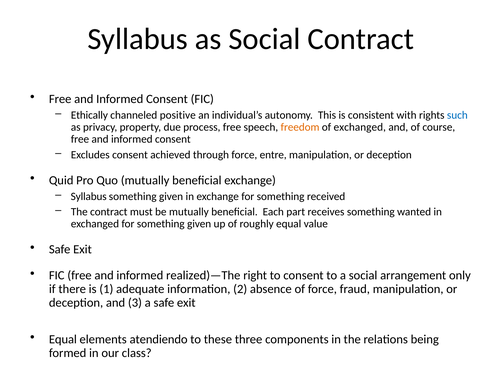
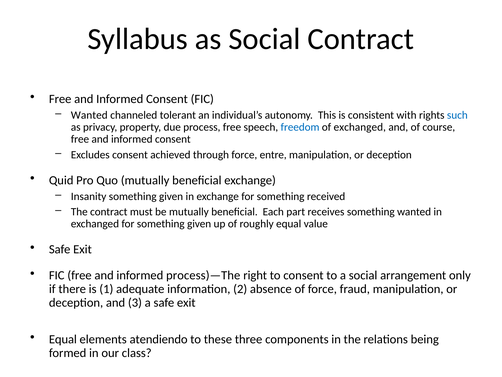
Ethically at (89, 115): Ethically -> Wanted
positive: positive -> tolerant
freedom colour: orange -> blue
Syllabus at (89, 196): Syllabus -> Insanity
realized)—The: realized)—The -> process)—The
